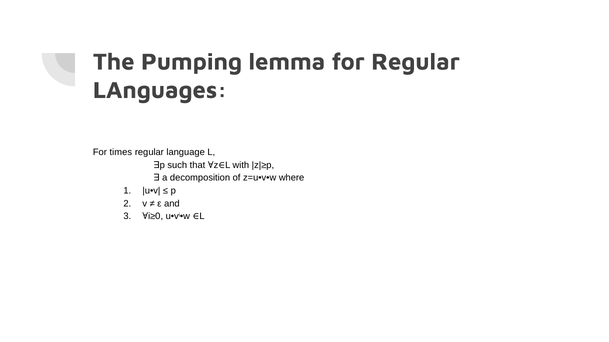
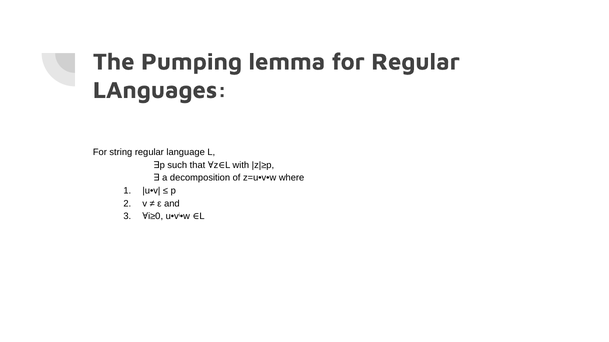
times: times -> string
